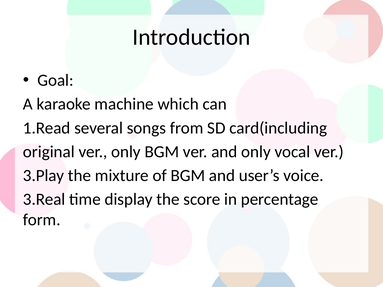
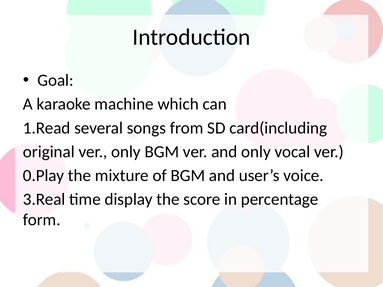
3.Play: 3.Play -> 0.Play
